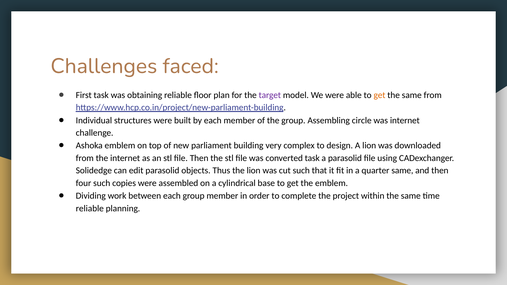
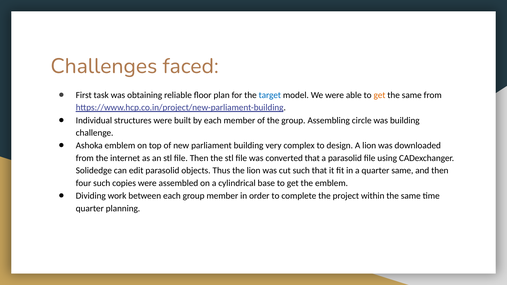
target colour: purple -> blue
was internet: internet -> building
converted task: task -> that
reliable at (90, 208): reliable -> quarter
